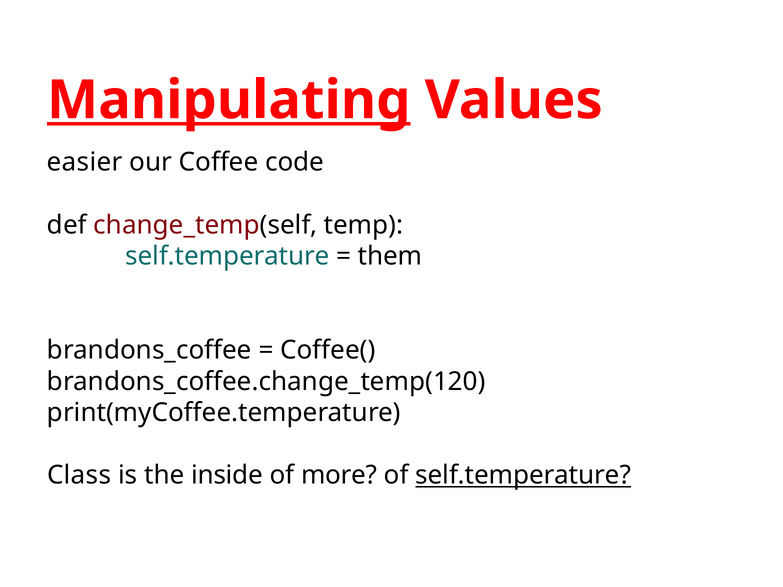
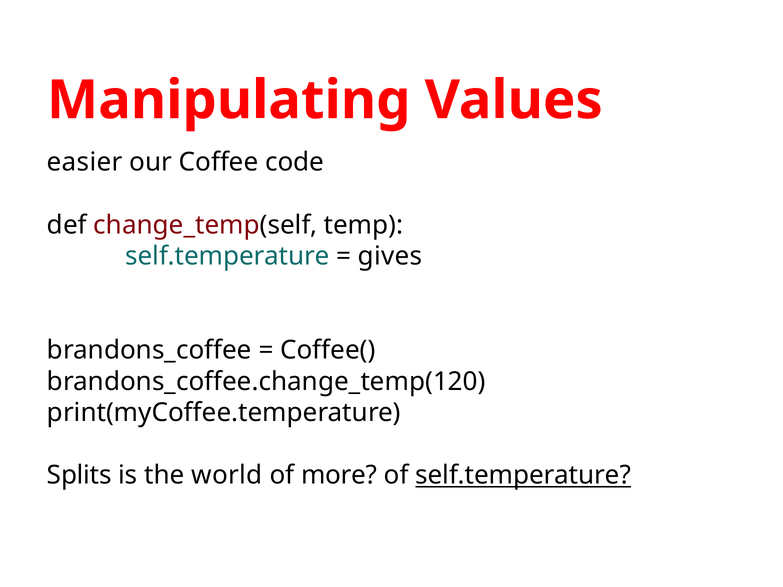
Manipulating underline: present -> none
them: them -> gives
Class: Class -> Splits
inside: inside -> world
